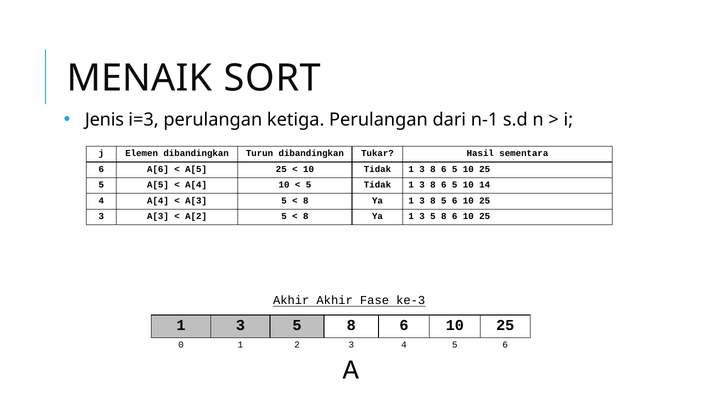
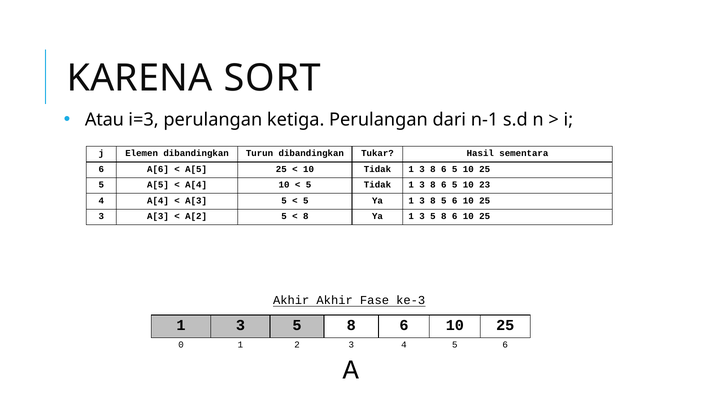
MENAIK: MENAIK -> KARENA
Jenis: Jenis -> Atau
14: 14 -> 23
8 at (306, 201): 8 -> 5
